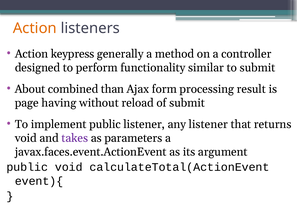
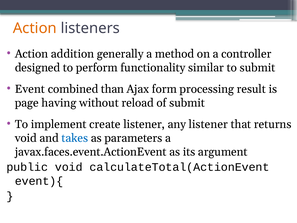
keypress: keypress -> addition
About: About -> Event
implement public: public -> create
takes colour: purple -> blue
